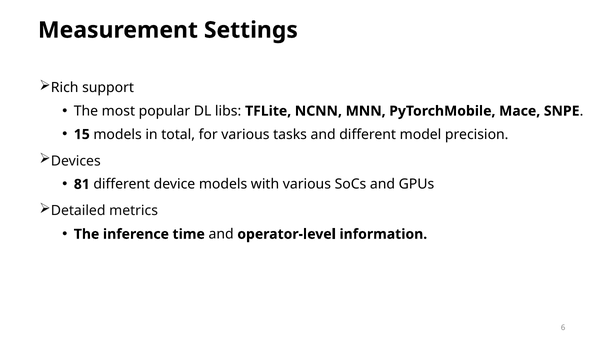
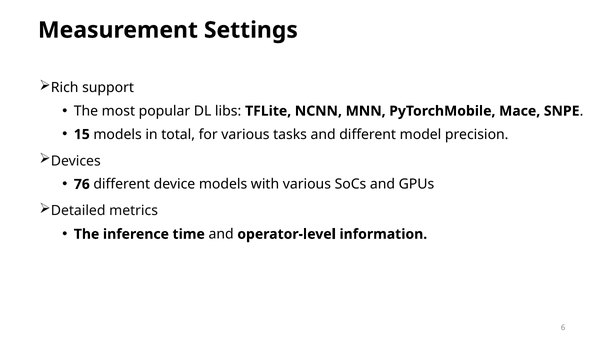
81: 81 -> 76
